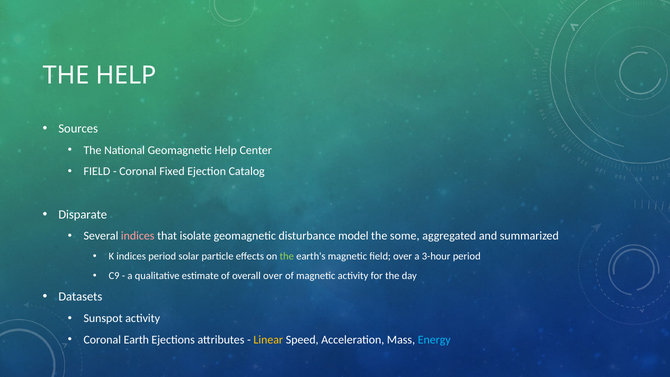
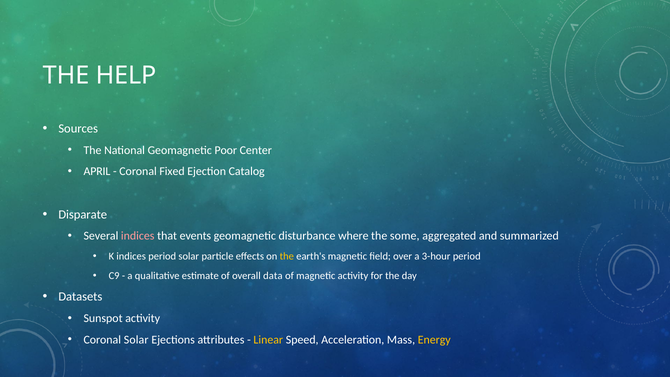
Geomagnetic Help: Help -> Poor
FIELD at (97, 171): FIELD -> APRIL
isolate: isolate -> events
model: model -> where
the at (287, 256) colour: light green -> yellow
overall over: over -> data
Coronal Earth: Earth -> Solar
Energy colour: light blue -> yellow
